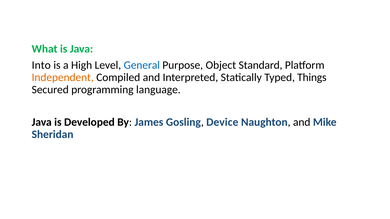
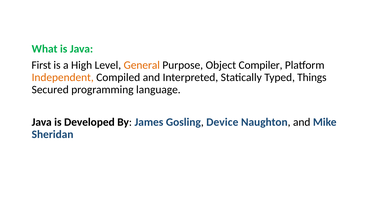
Into: Into -> First
General colour: blue -> orange
Standard: Standard -> Compiler
